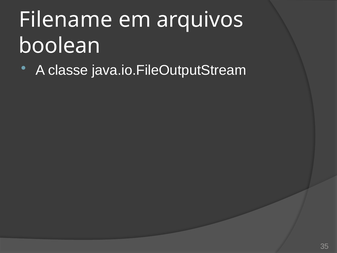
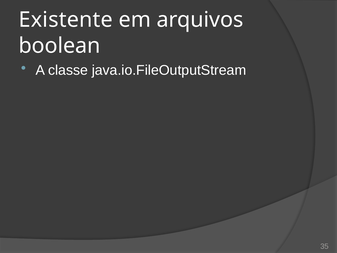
Filename: Filename -> Existente
